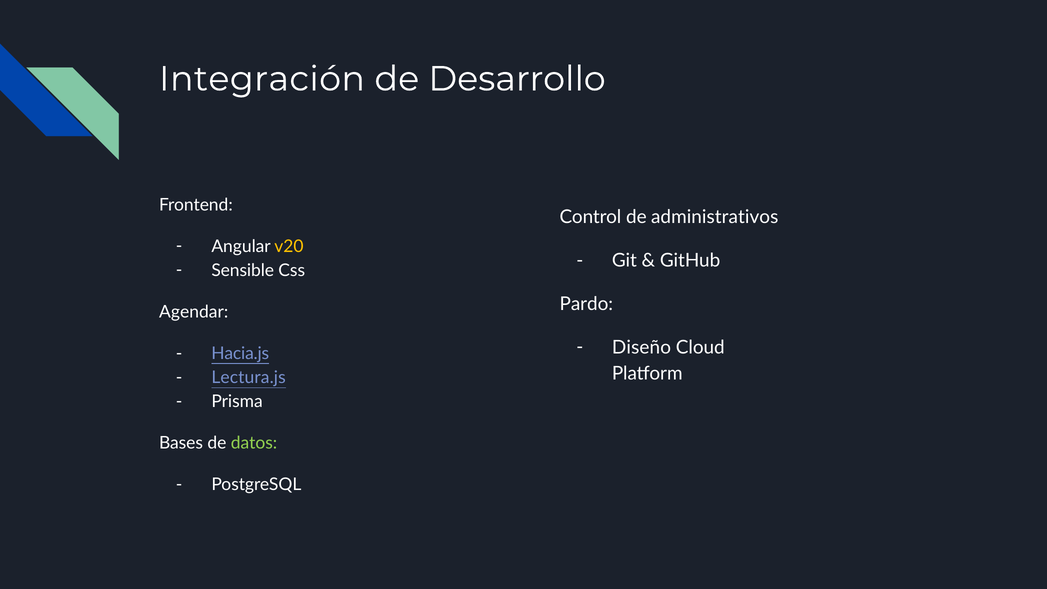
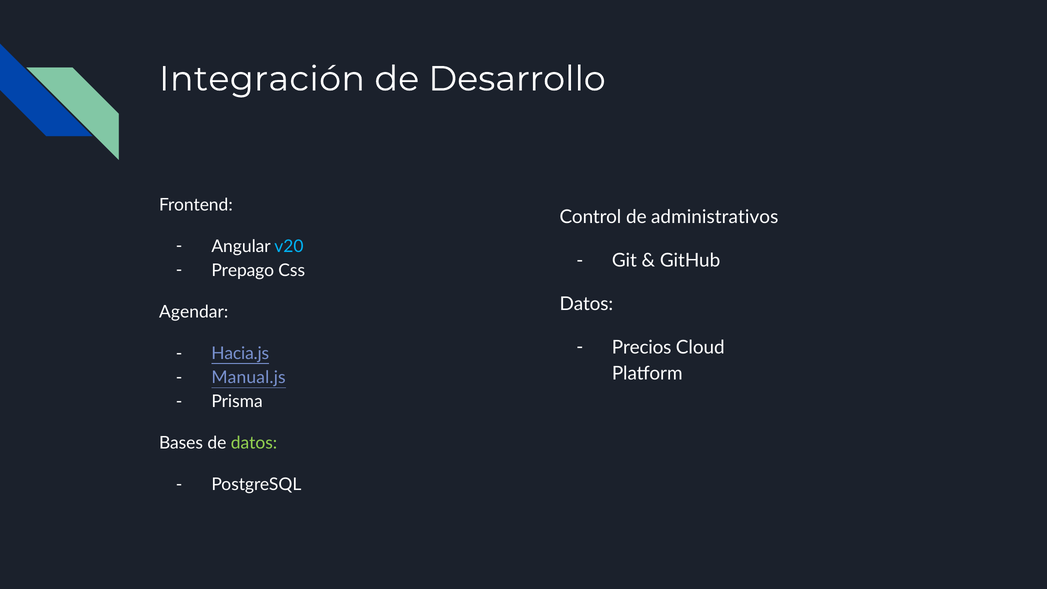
v20 colour: yellow -> light blue
Sensible: Sensible -> Prepago
Pardo at (586, 304): Pardo -> Datos
Diseño: Diseño -> Precios
Lectura.js: Lectura.js -> Manual.js
